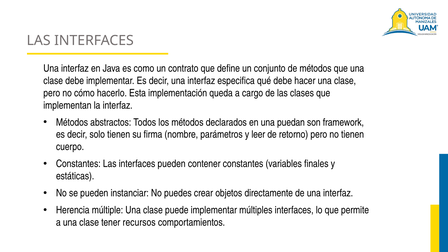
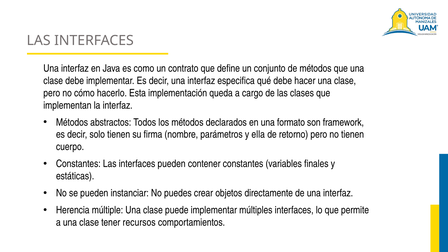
puedan: puedan -> formato
leer: leer -> ella
